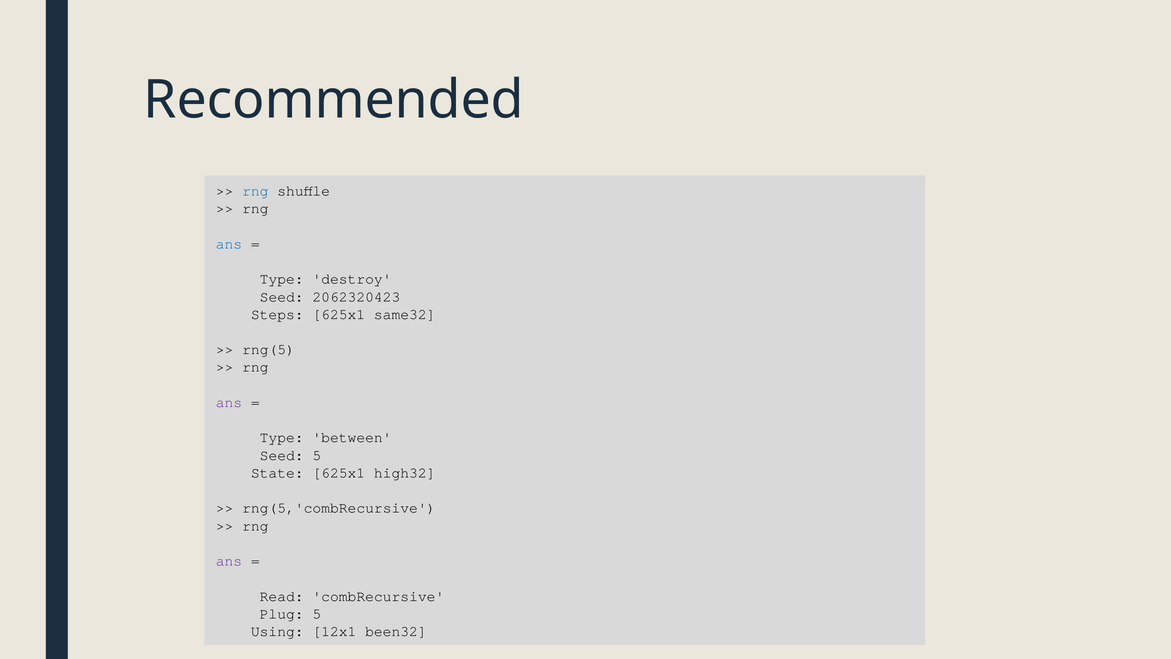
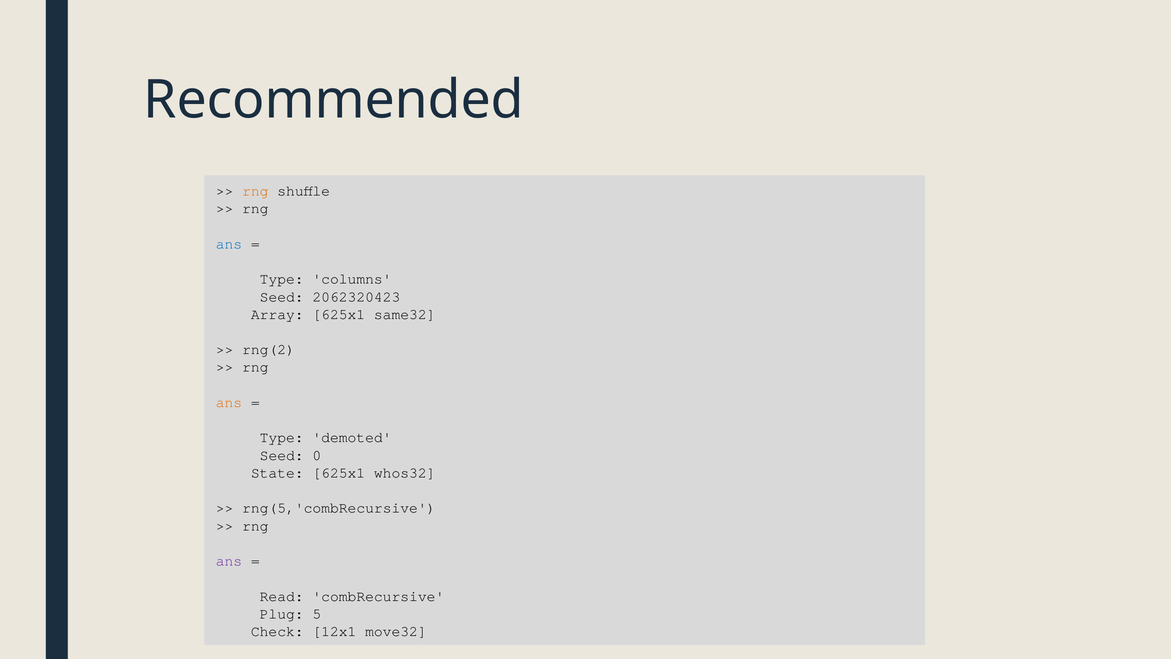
rng at (255, 191) colour: blue -> orange
destroy: destroy -> columns
Steps: Steps -> Array
rng(5: rng(5 -> rng(2
ans at (229, 402) colour: purple -> orange
between: between -> demoted
Seed 5: 5 -> 0
high32: high32 -> whos32
Using: Using -> Check
been32: been32 -> move32
